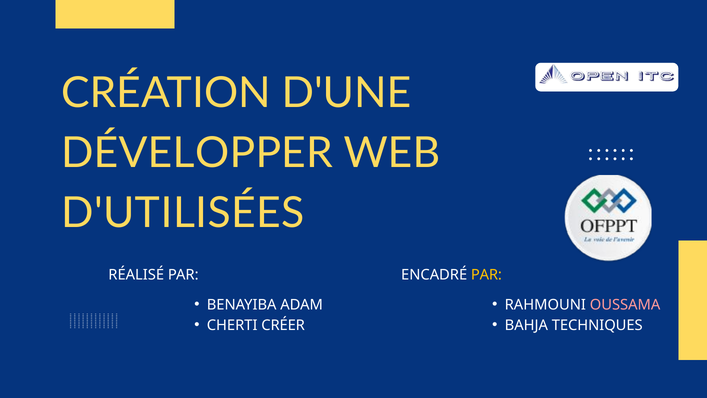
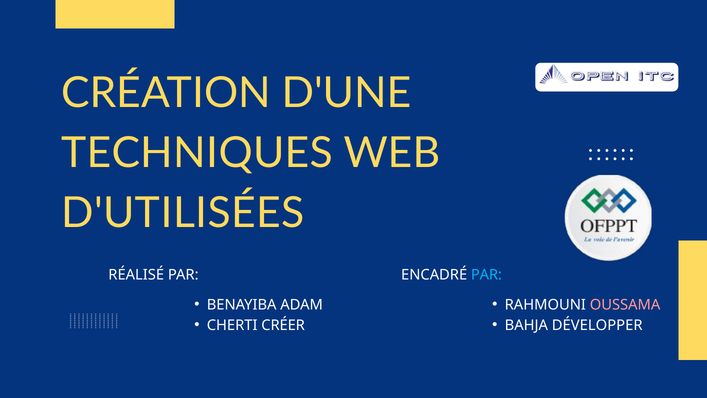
DÉVELOPPER: DÉVELOPPER -> TECHNIQUES
PAR at (486, 275) colour: yellow -> light blue
TECHNIQUES: TECHNIQUES -> DÉVELOPPER
